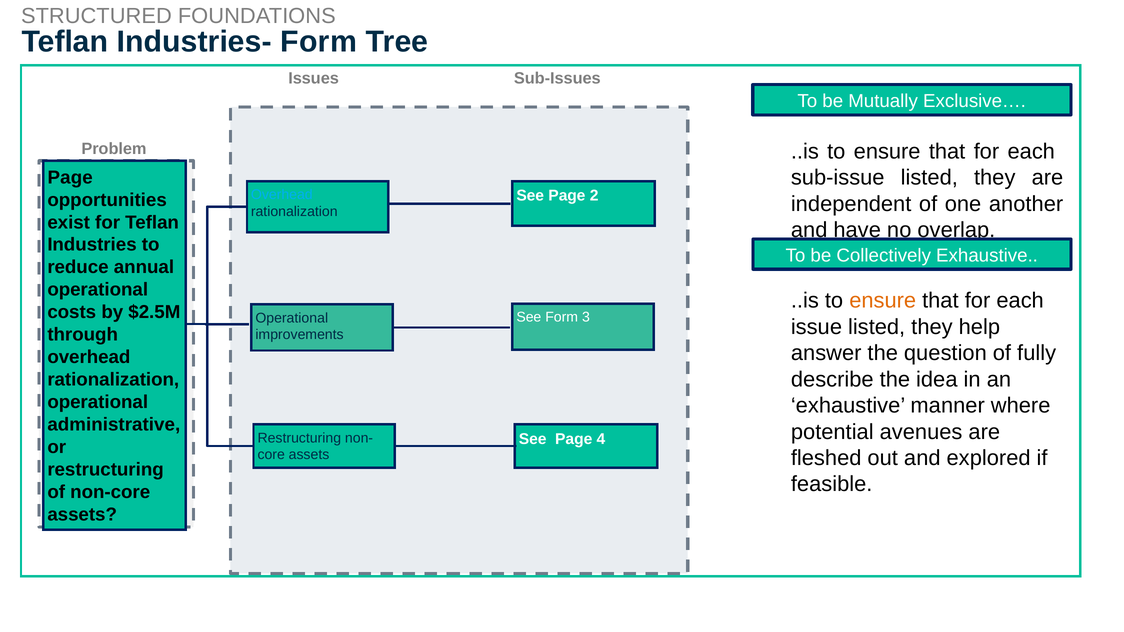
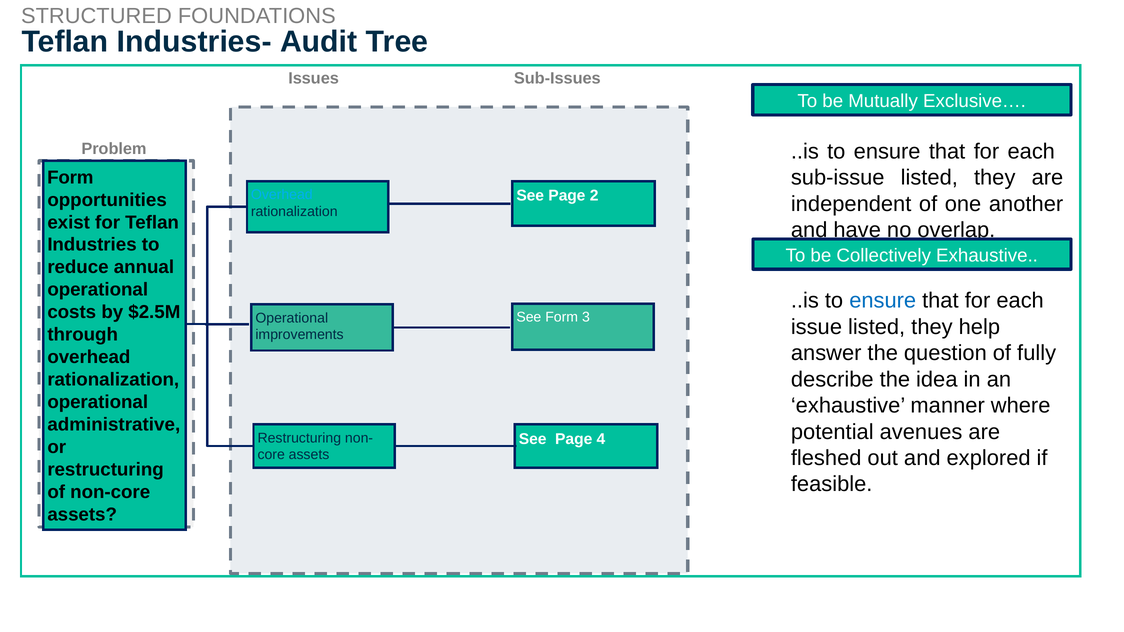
Industries- Form: Form -> Audit
Page at (70, 177): Page -> Form
ensure at (883, 301) colour: orange -> blue
